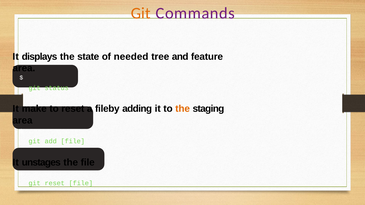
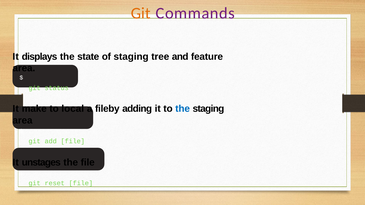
of needed: needed -> staging
to reset: reset -> local
the at (183, 109) colour: orange -> blue
